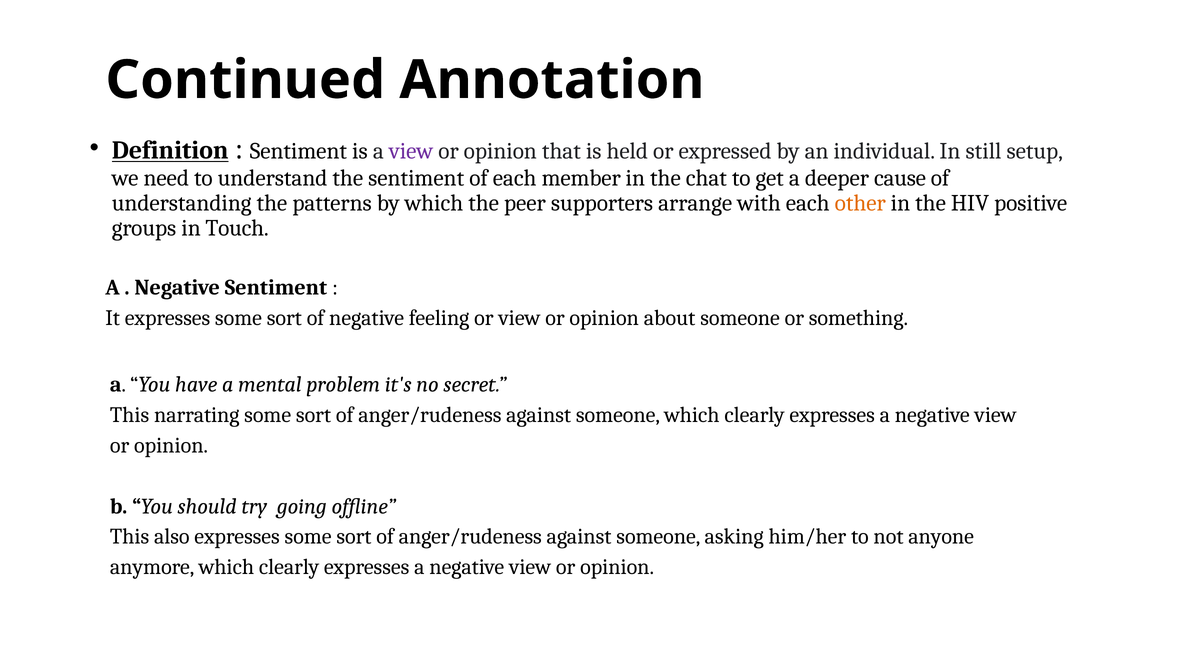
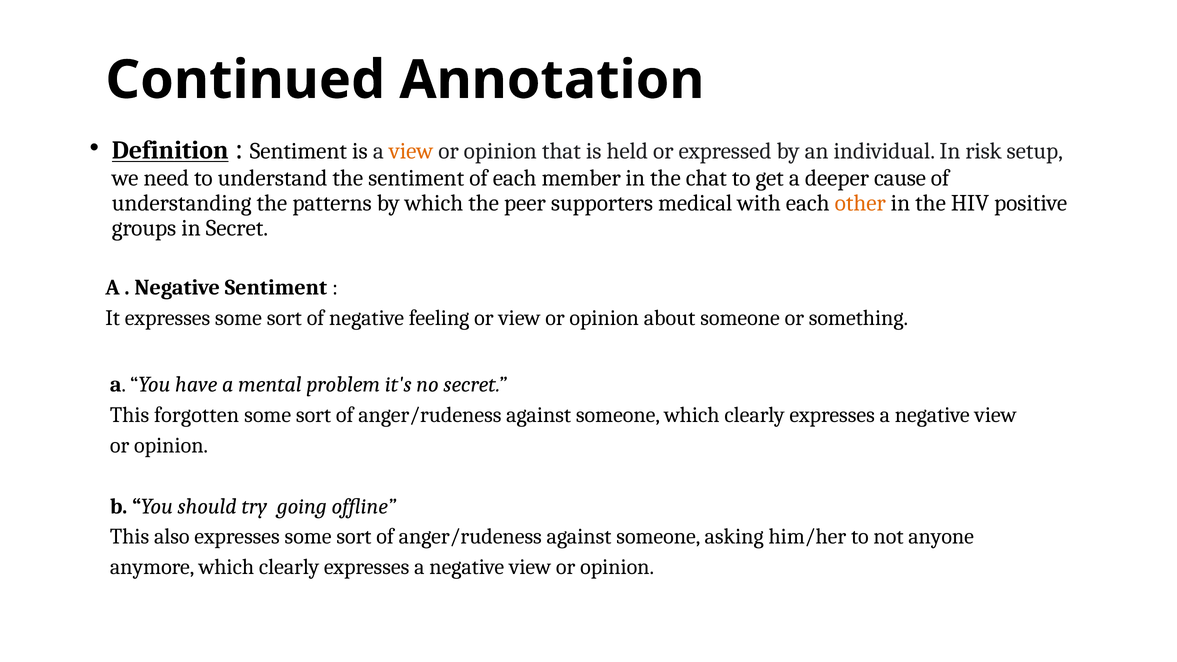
view at (411, 151) colour: purple -> orange
still: still -> risk
arrange: arrange -> medical
in Touch: Touch -> Secret
narrating: narrating -> forgotten
